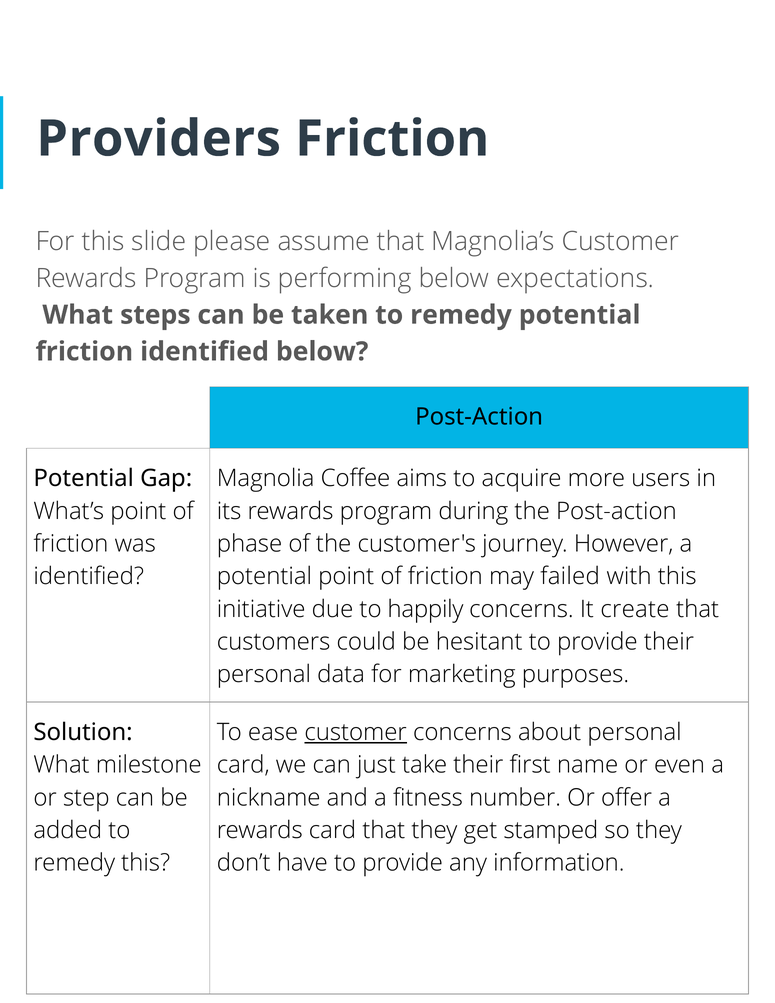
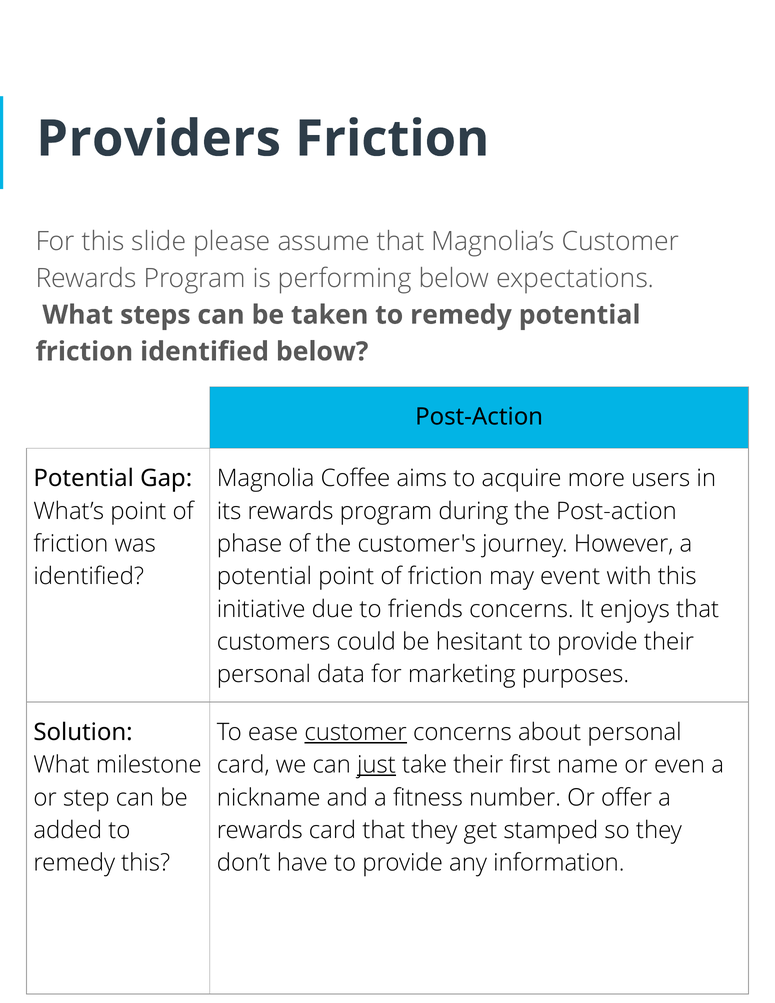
failed: failed -> event
happily: happily -> friends
create: create -> enjoys
just underline: none -> present
